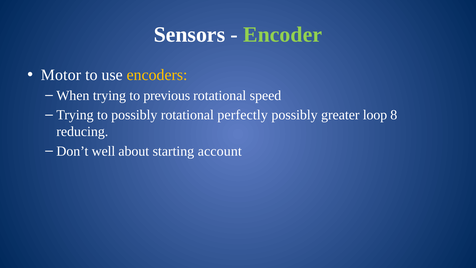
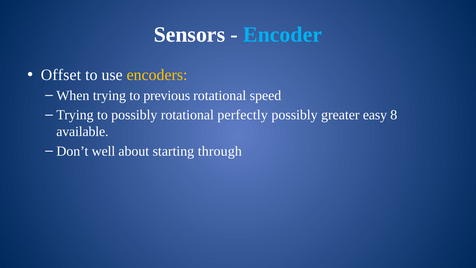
Encoder colour: light green -> light blue
Motor: Motor -> Offset
loop: loop -> easy
reducing: reducing -> available
account: account -> through
